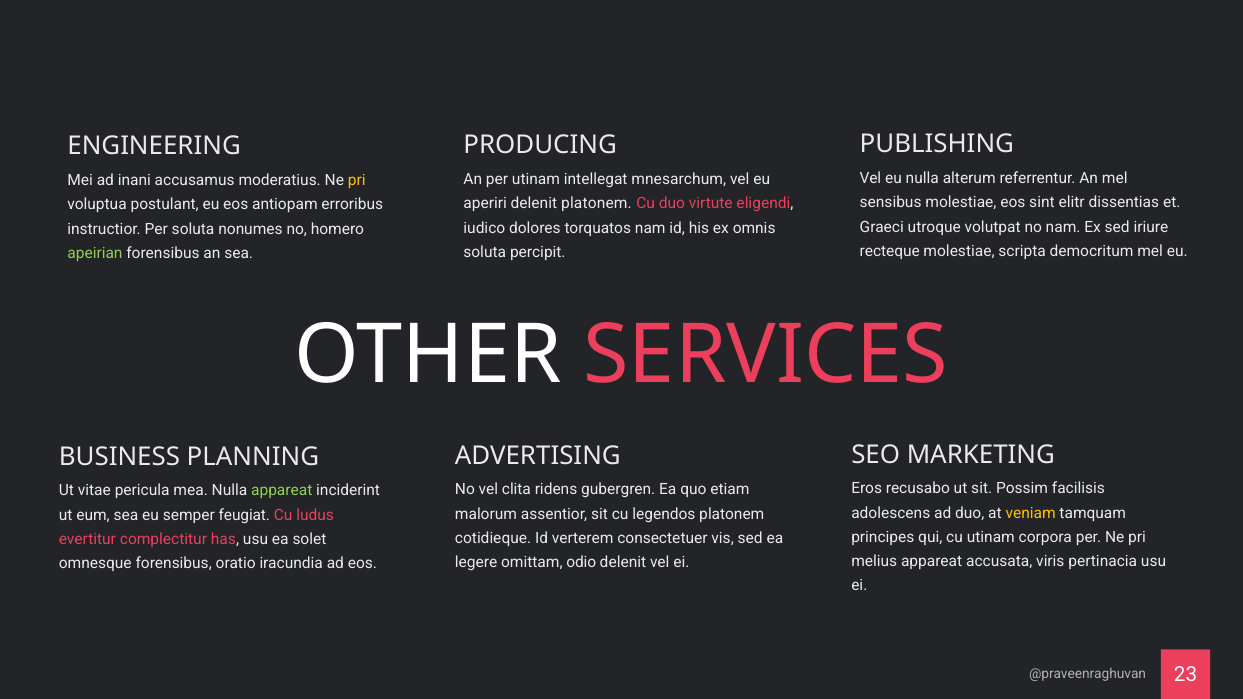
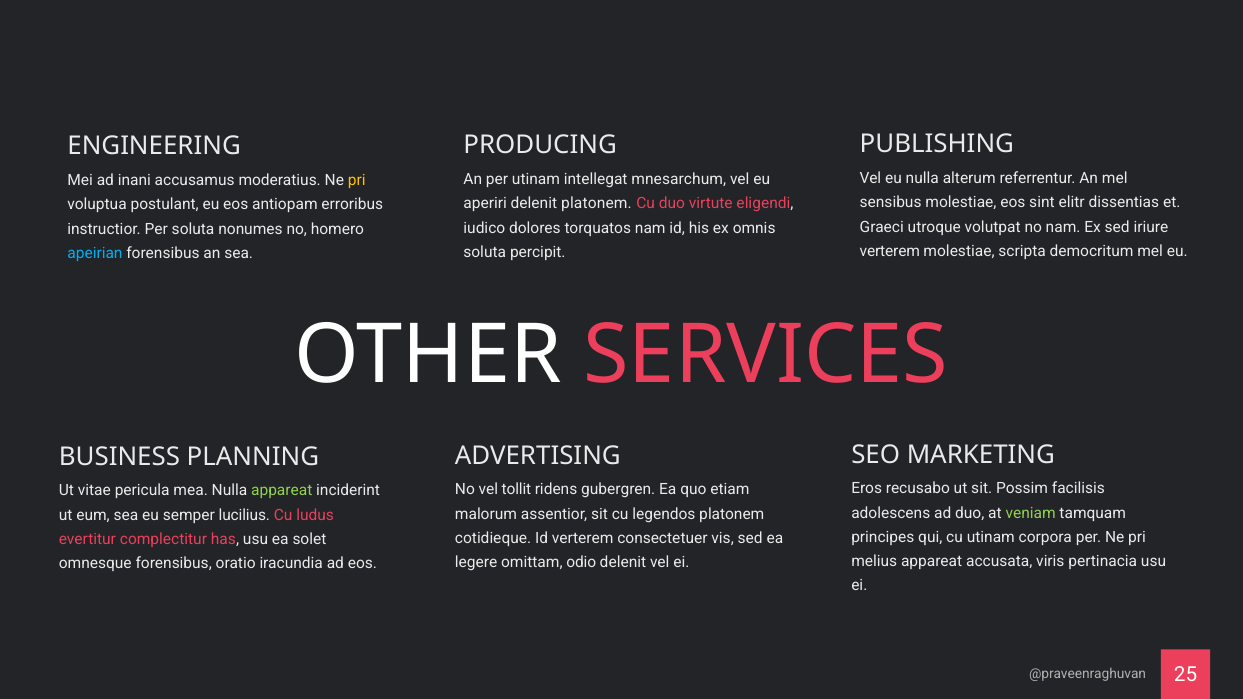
recteque at (890, 251): recteque -> verterem
apeirian colour: light green -> light blue
clita: clita -> tollit
veniam colour: yellow -> light green
feugiat: feugiat -> lucilius
23: 23 -> 25
